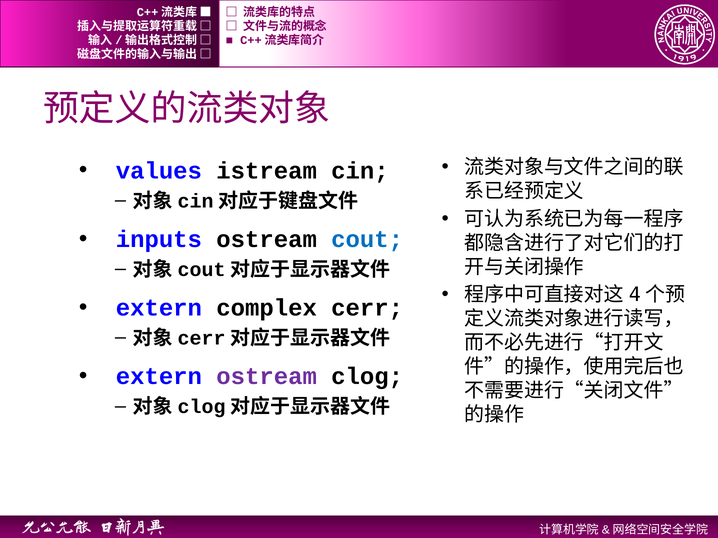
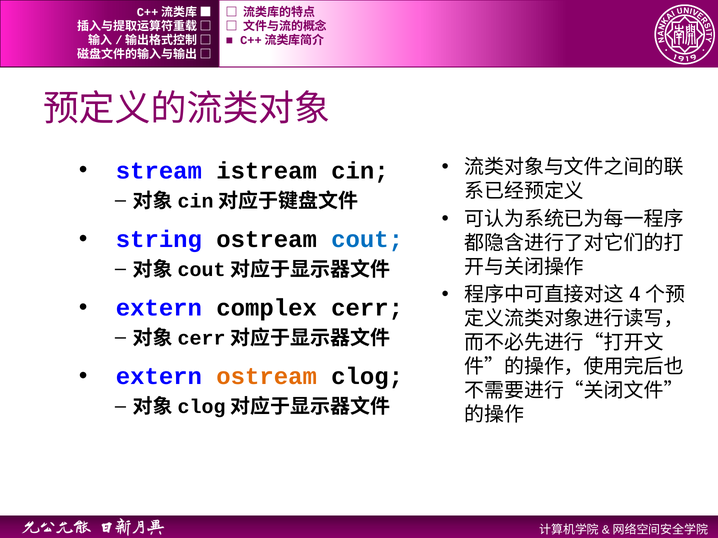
values: values -> stream
inputs: inputs -> string
ostream at (267, 377) colour: purple -> orange
